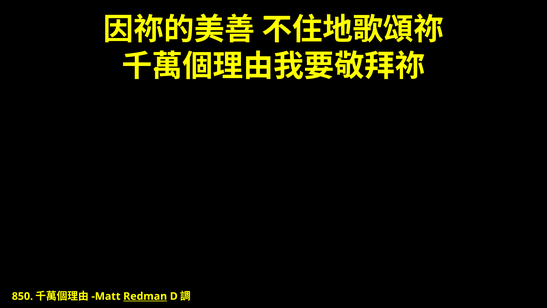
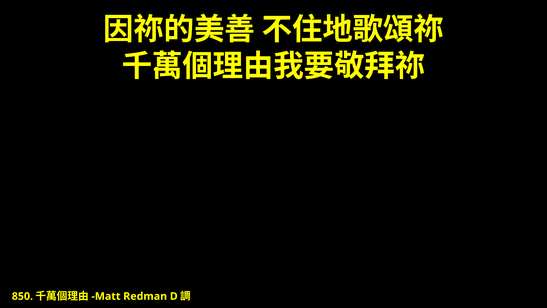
Redman underline: present -> none
